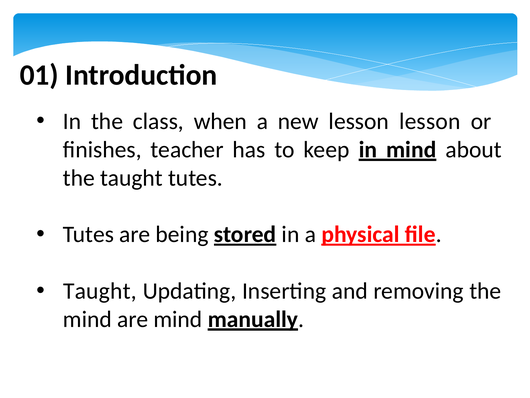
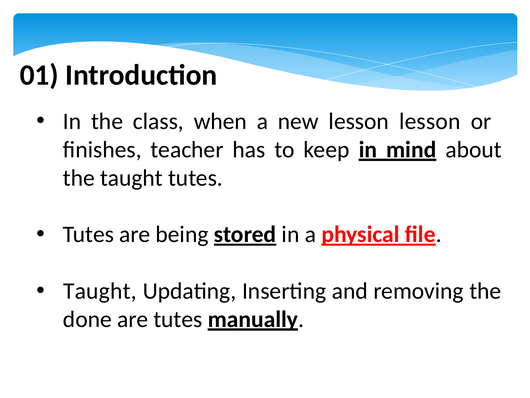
mind at (87, 319): mind -> done
are mind: mind -> tutes
